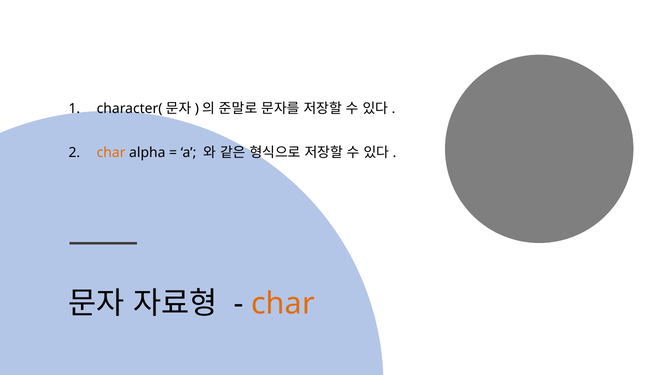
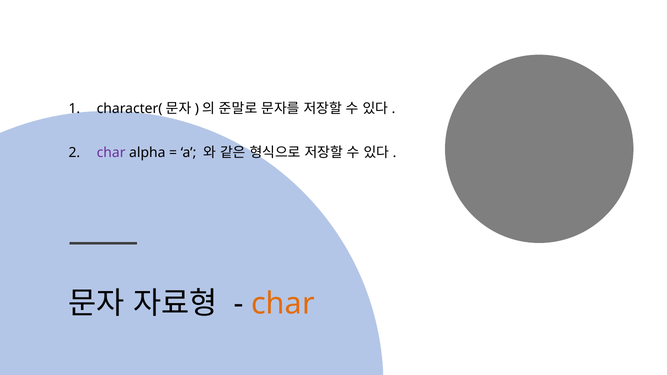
char at (111, 153) colour: orange -> purple
